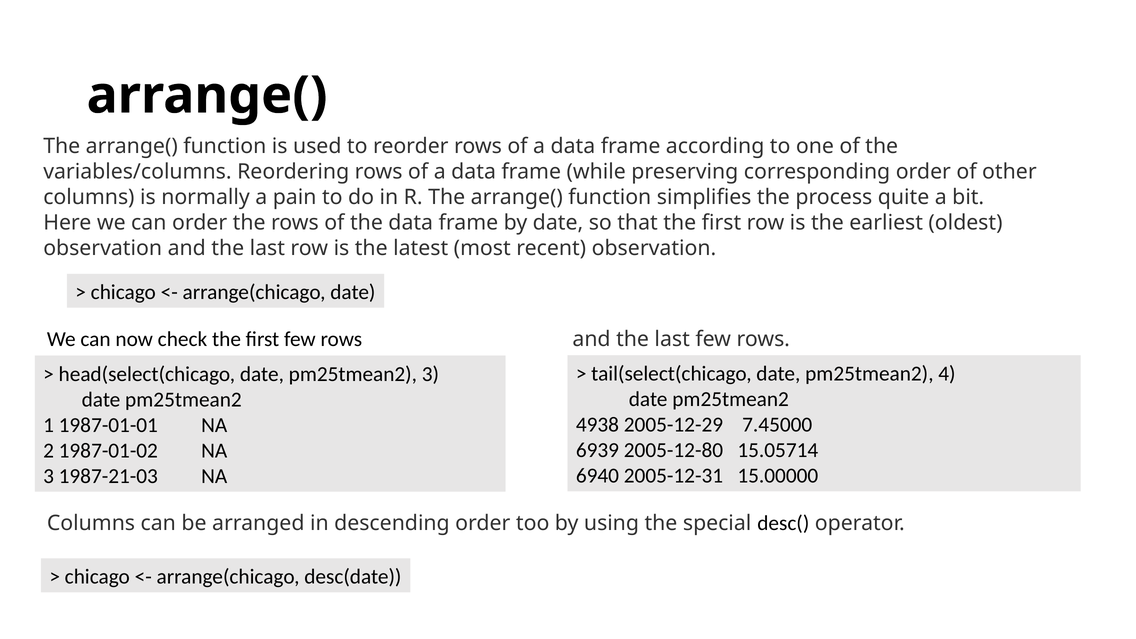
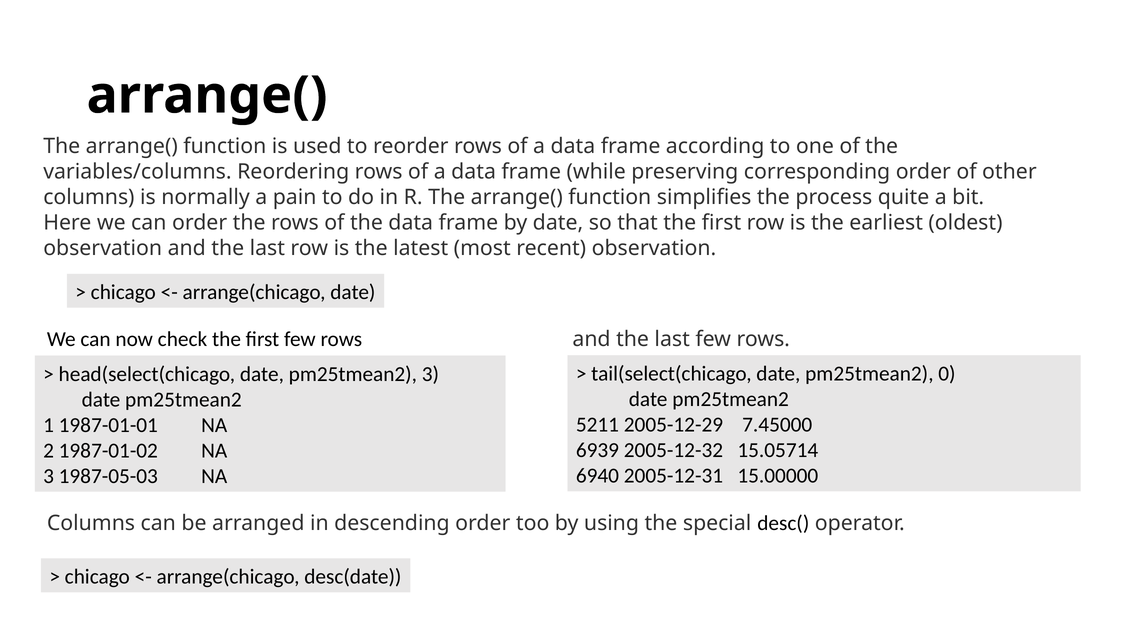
4: 4 -> 0
4938: 4938 -> 5211
2005-12-80: 2005-12-80 -> 2005-12-32
1987-21-03: 1987-21-03 -> 1987-05-03
